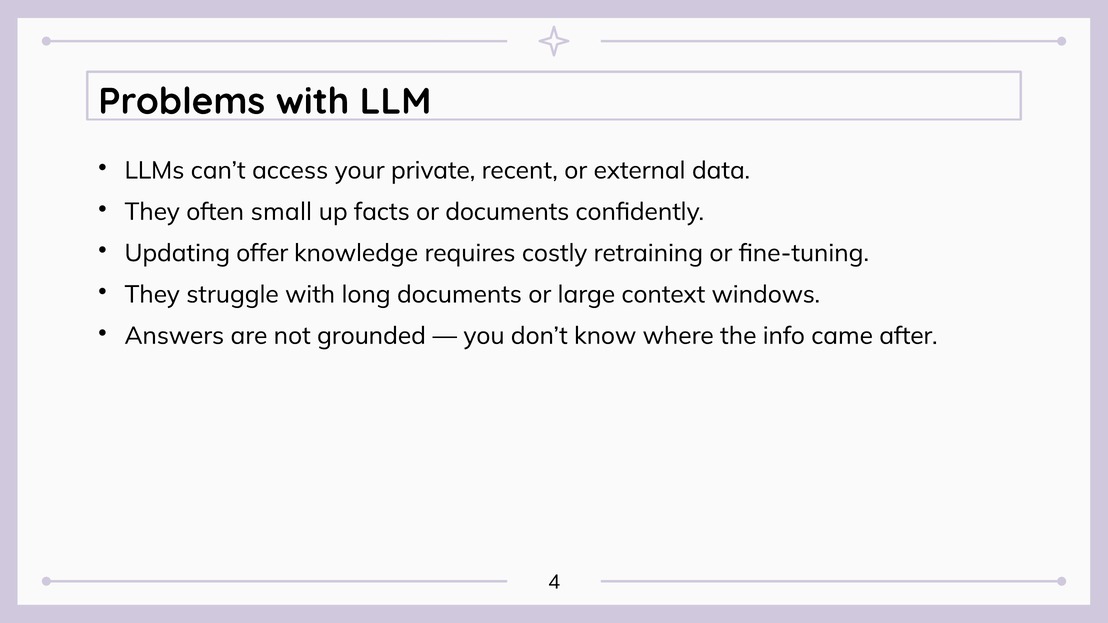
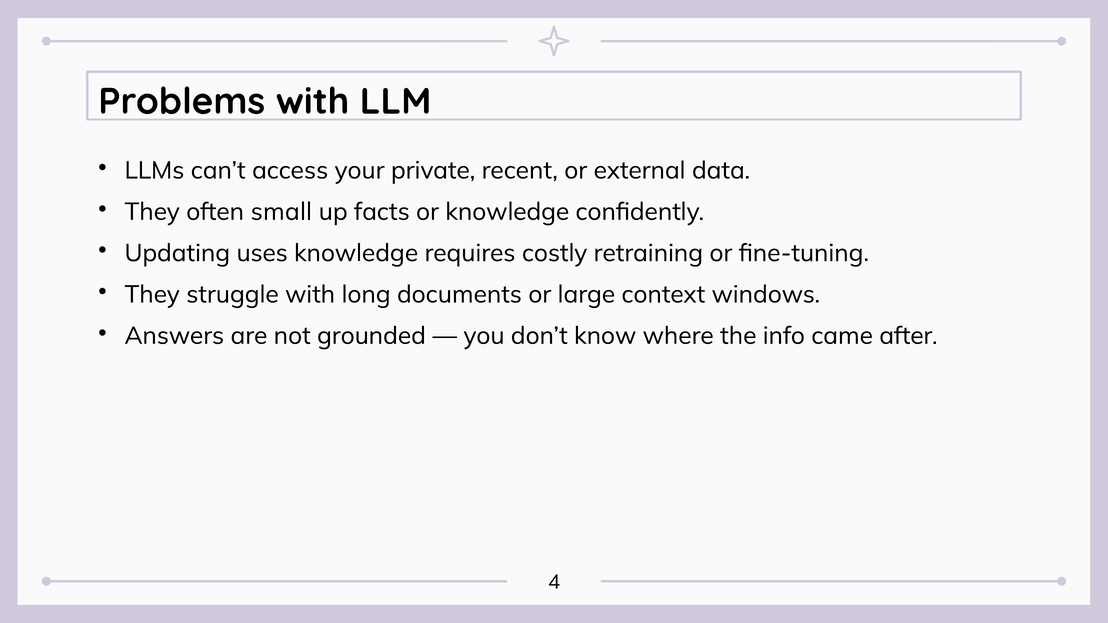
or documents: documents -> knowledge
offer: offer -> uses
